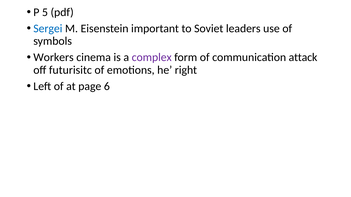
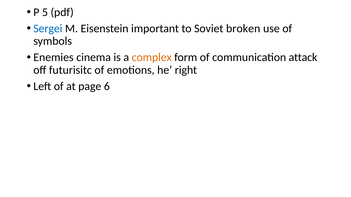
leaders: leaders -> broken
Workers: Workers -> Enemies
complex colour: purple -> orange
